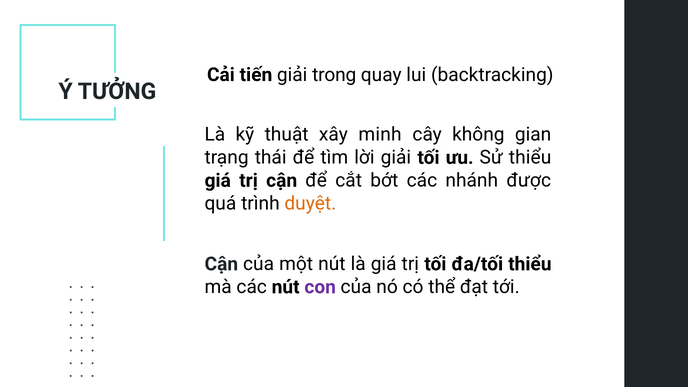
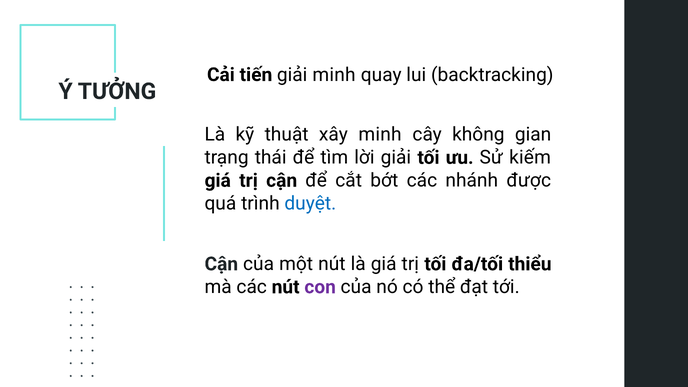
giải trong: trong -> minh
Sử thiểu: thiểu -> kiếm
duyệt colour: orange -> blue
